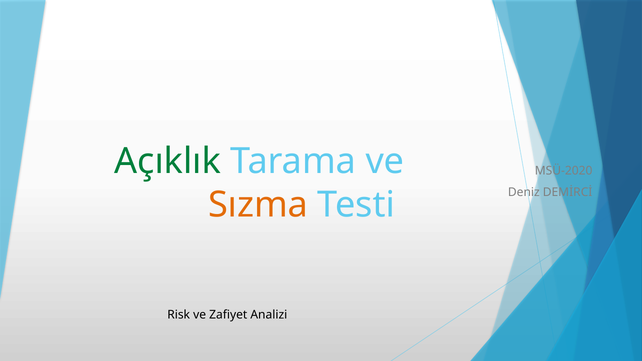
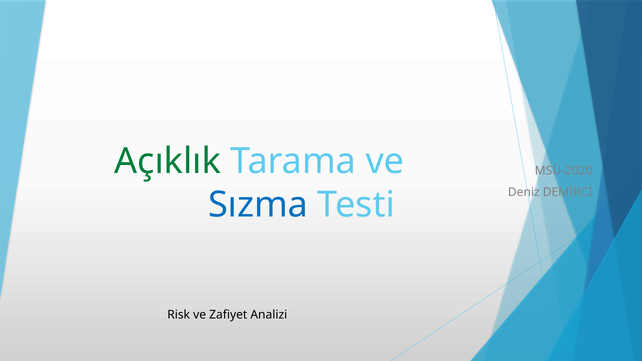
Sızma colour: orange -> blue
